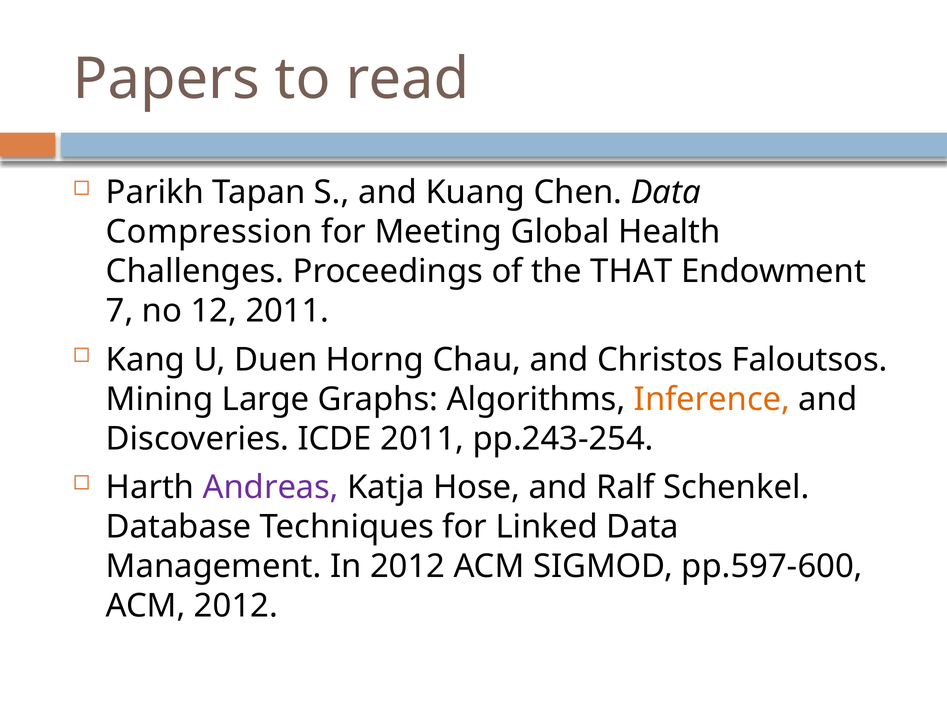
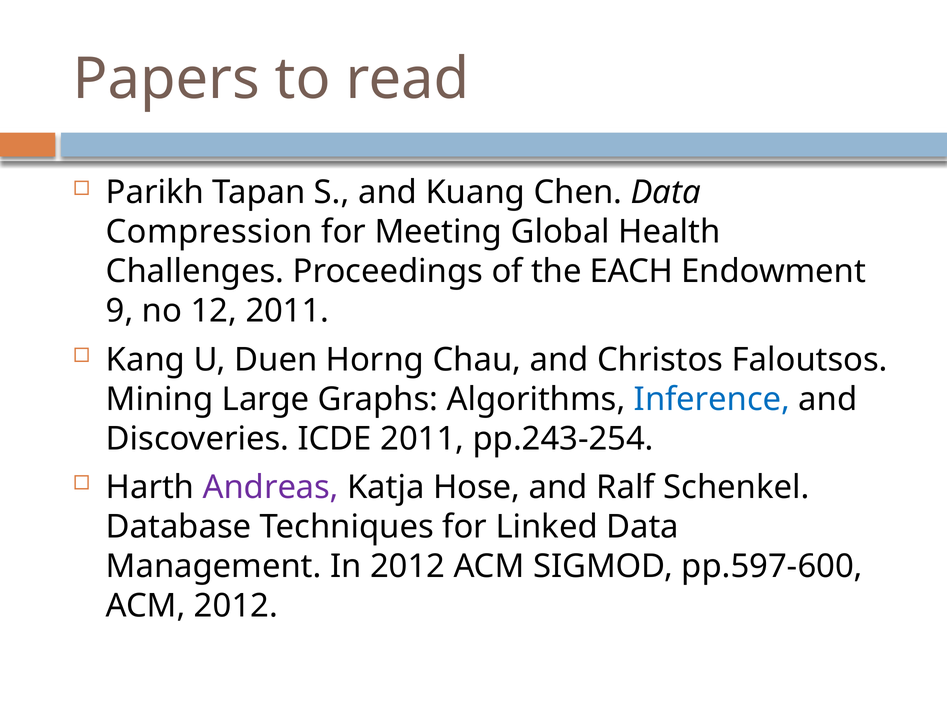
THAT: THAT -> EACH
7: 7 -> 9
Inference colour: orange -> blue
